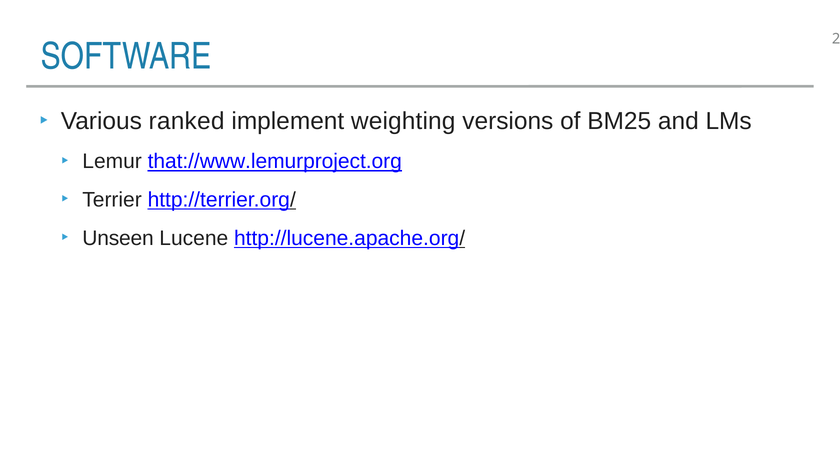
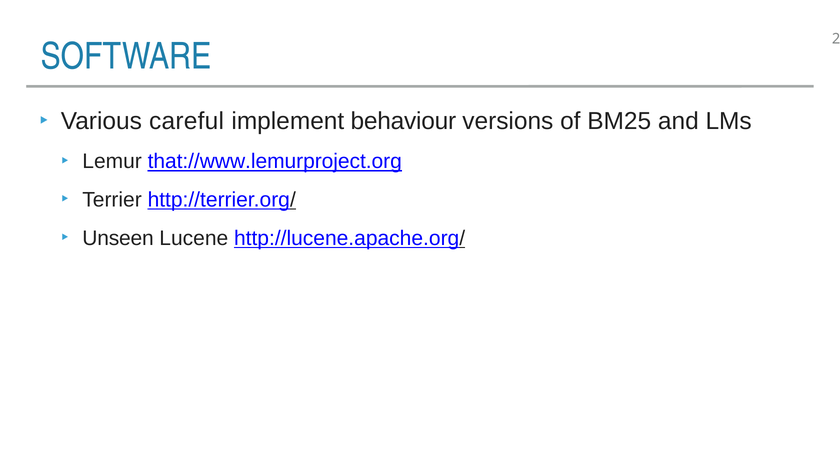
ranked: ranked -> careful
weighting: weighting -> behaviour
